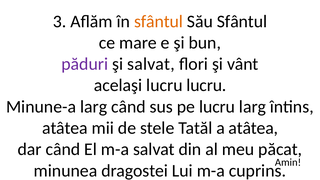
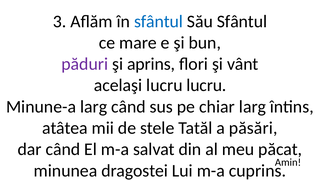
sfântul at (158, 21) colour: orange -> blue
şi salvat: salvat -> aprins
pe lucru: lucru -> chiar
a atâtea: atâtea -> păsări
